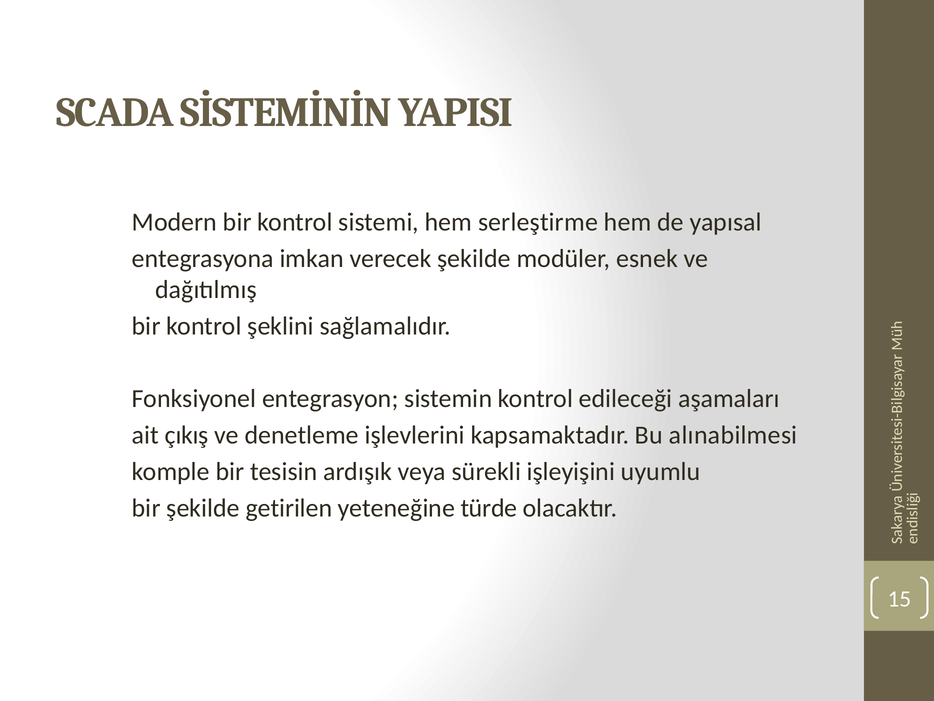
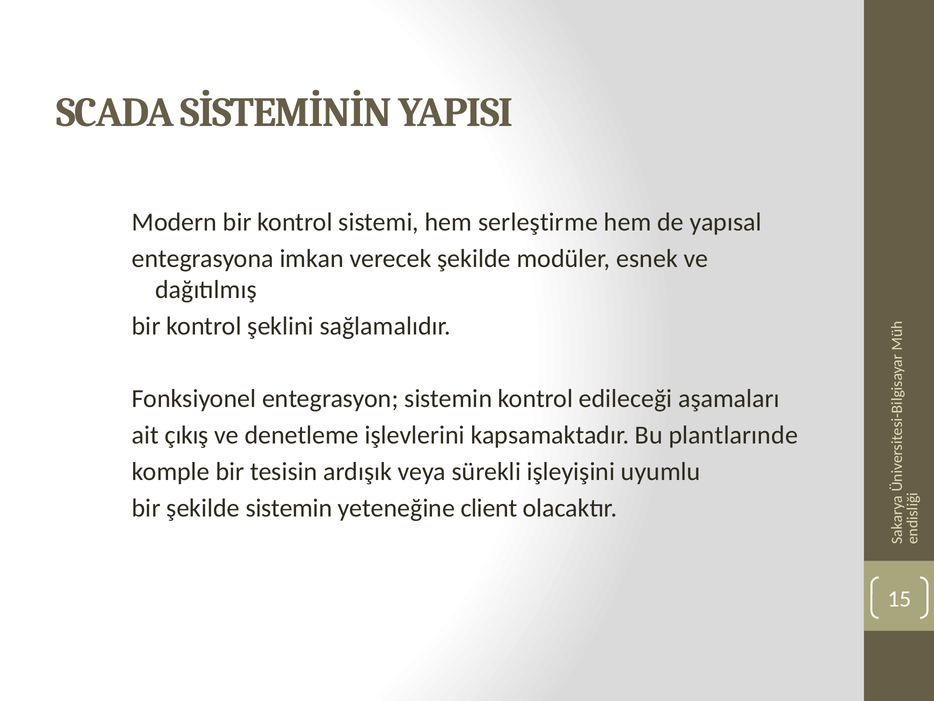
alınabilmesi: alınabilmesi -> plantlarınde
şekilde getirilen: getirilen -> sistemin
türde: türde -> client
